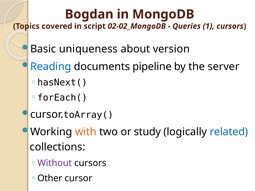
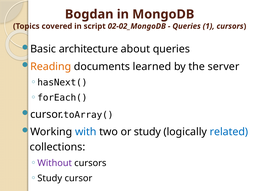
uniqueness: uniqueness -> architecture
about version: version -> queries
Reading colour: blue -> orange
pipeline: pipeline -> learned
with colour: orange -> blue
Other at (50, 178): Other -> Study
